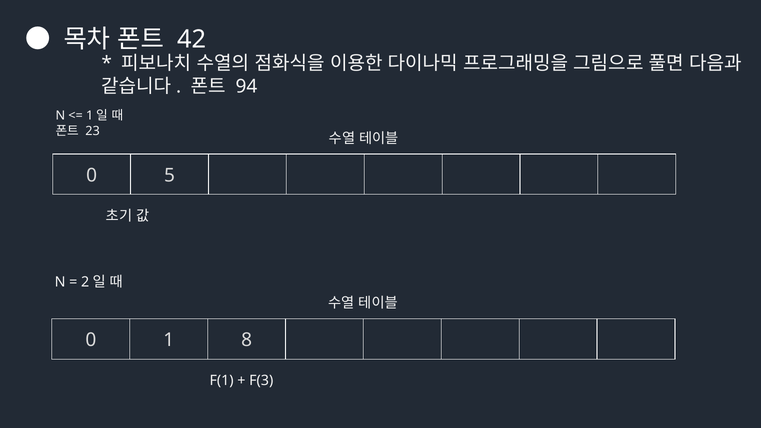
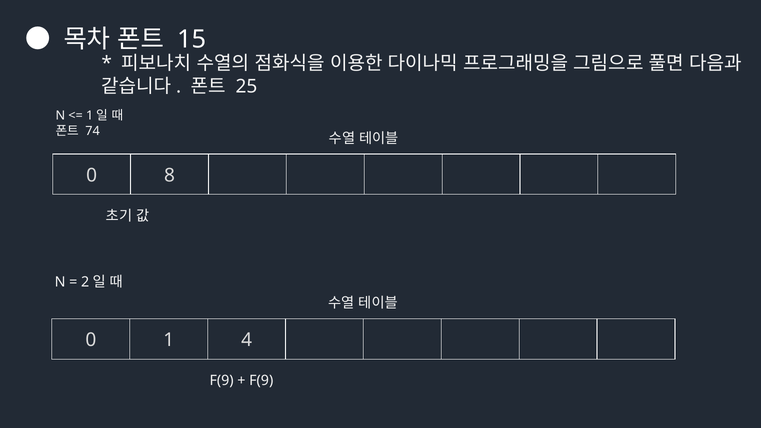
42: 42 -> 15
94: 94 -> 25
23: 23 -> 74
5: 5 -> 8
8: 8 -> 4
F(1 at (222, 381): F(1 -> F(9
F(3 at (261, 381): F(3 -> F(9
